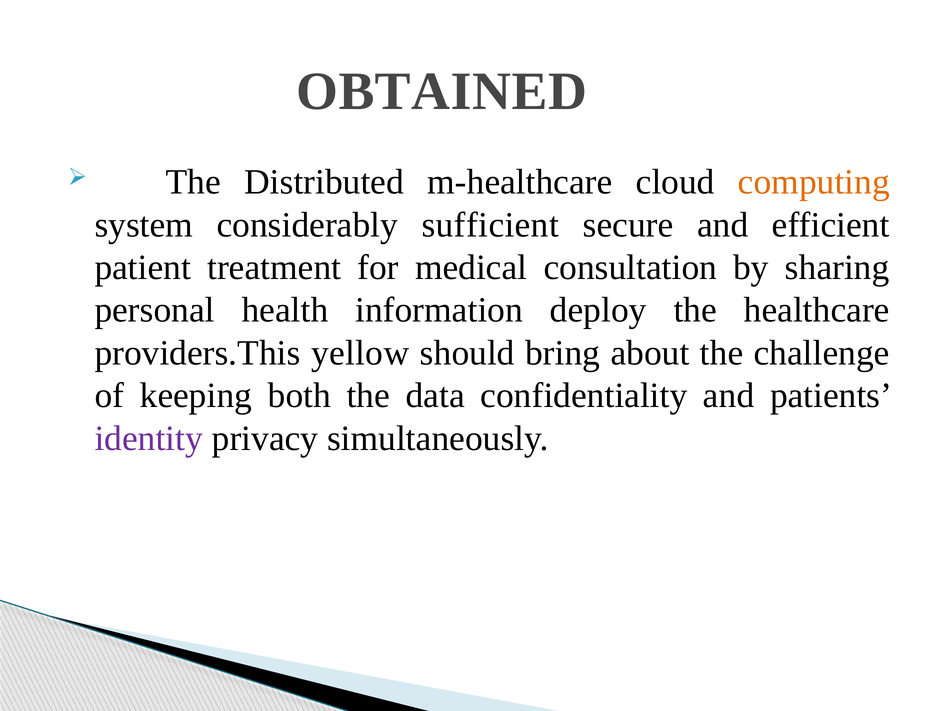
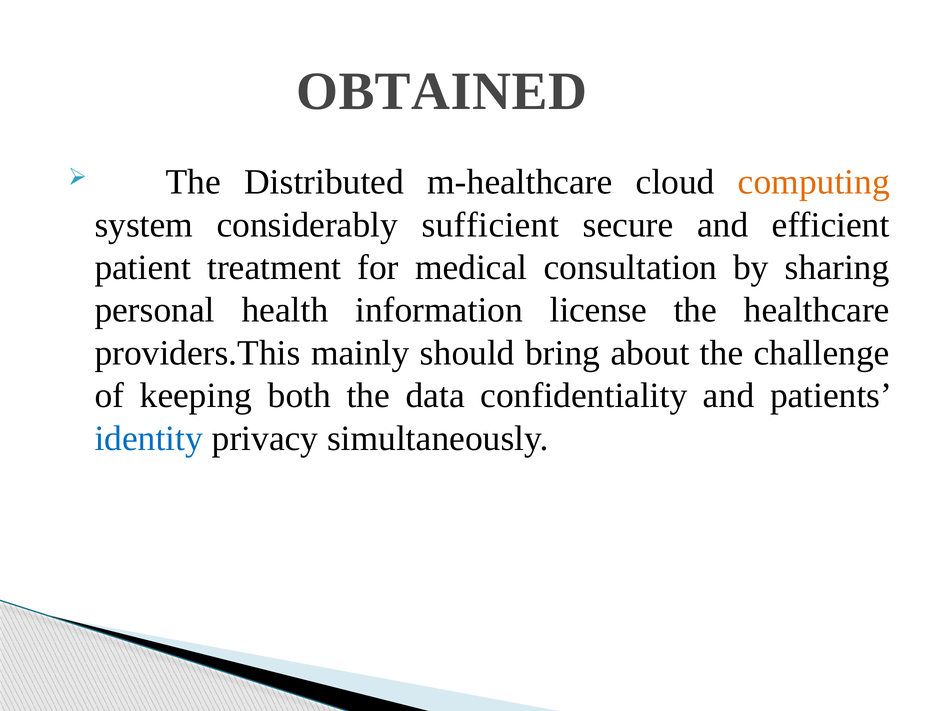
deploy: deploy -> license
yellow: yellow -> mainly
identity colour: purple -> blue
